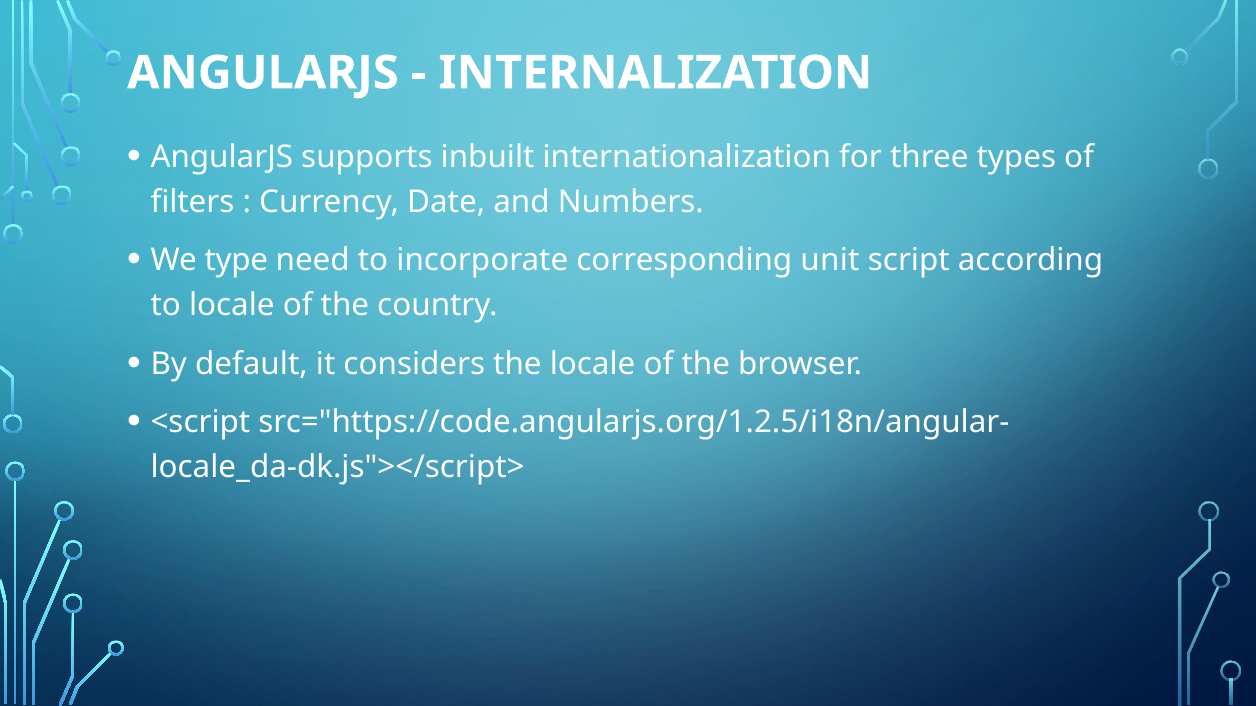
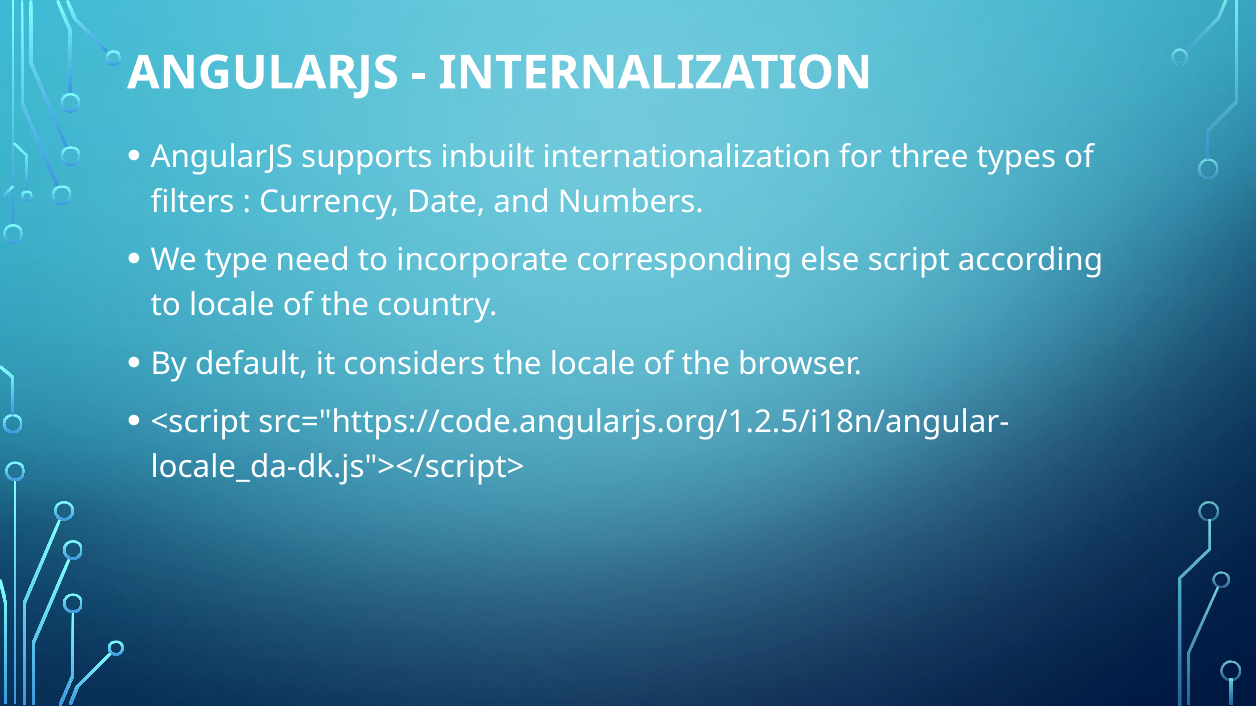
unit: unit -> else
